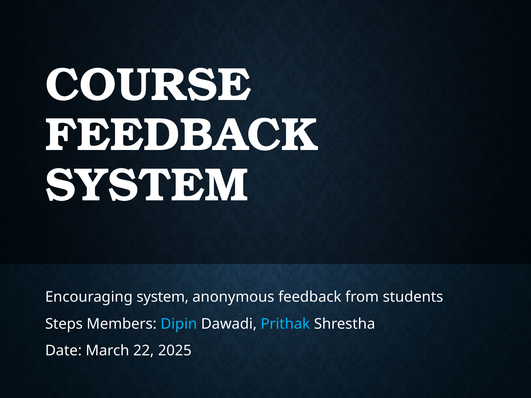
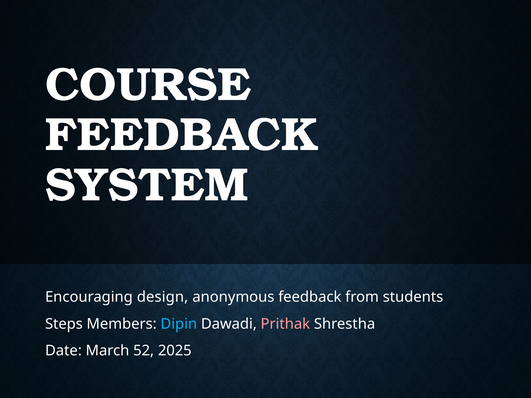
Encouraging system: system -> design
Prithak colour: light blue -> pink
22: 22 -> 52
